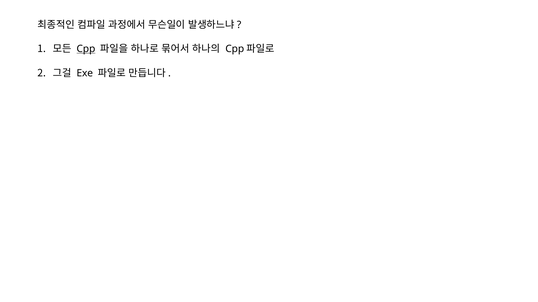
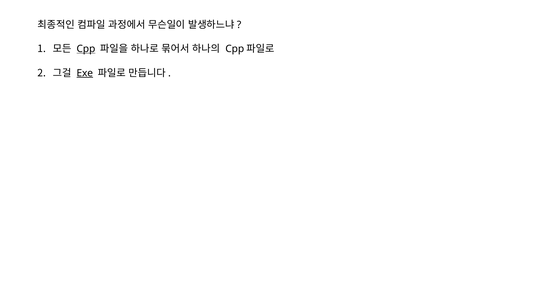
Exe underline: none -> present
